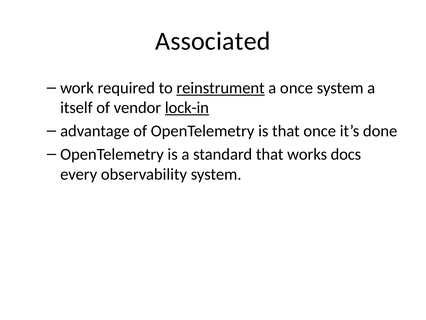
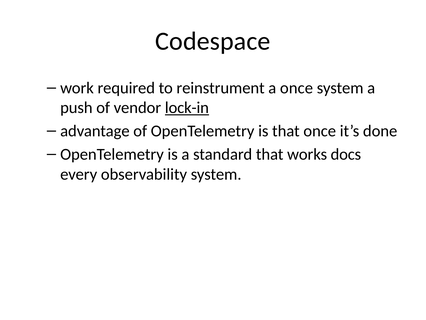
Associated: Associated -> Codespace
reinstrument underline: present -> none
itself: itself -> push
